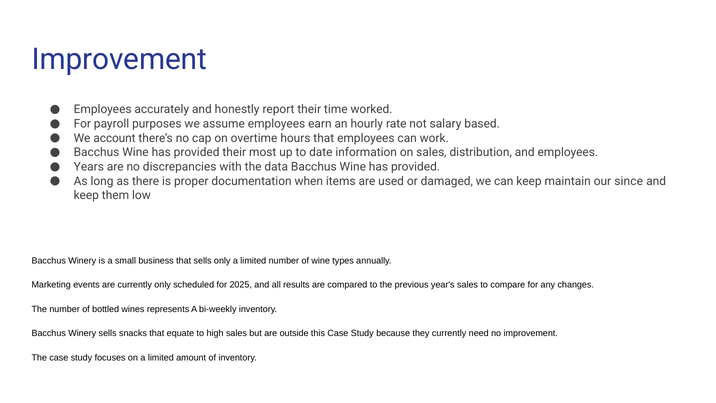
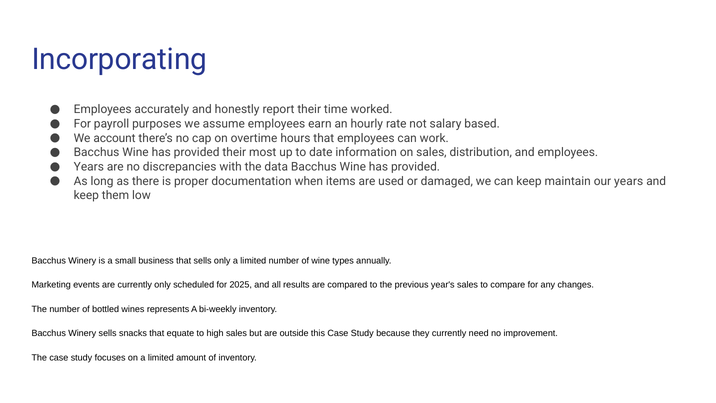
Improvement at (119, 59): Improvement -> Incorporating
our since: since -> years
